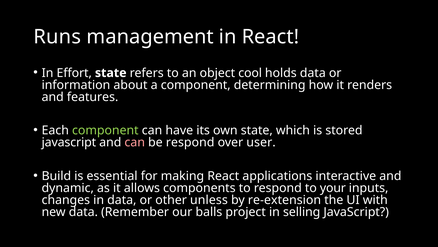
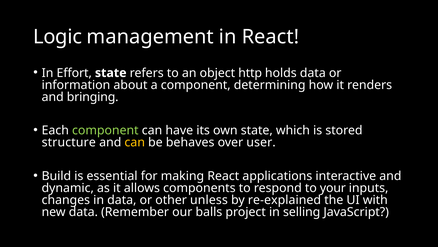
Runs: Runs -> Logic
cool: cool -> http
features: features -> bringing
javascript at (69, 142): javascript -> structure
can at (135, 142) colour: pink -> yellow
be respond: respond -> behaves
re-extension: re-extension -> re-explained
